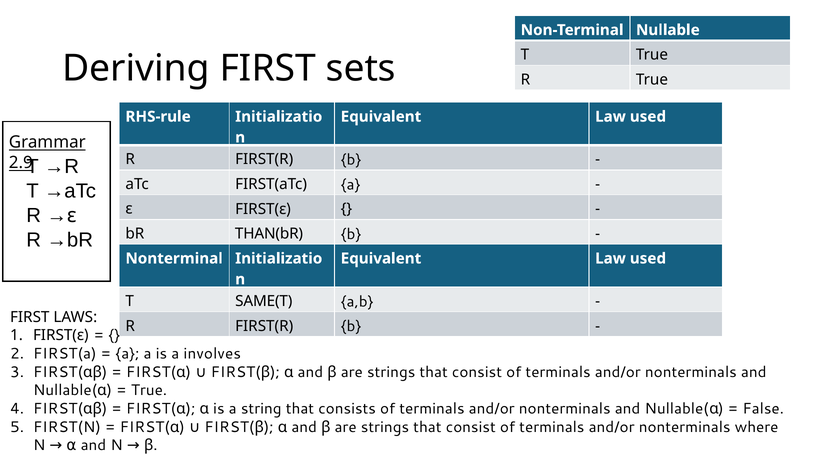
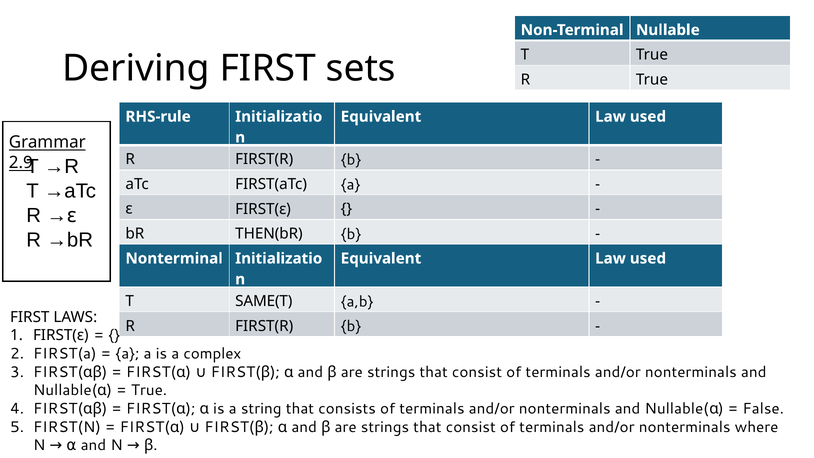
THAN(bR: THAN(bR -> THEN(bR
involves: involves -> complex
